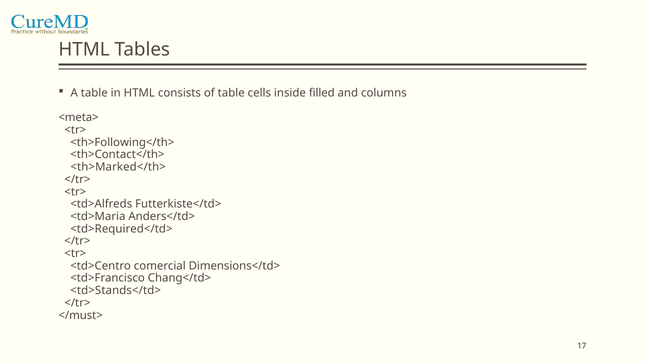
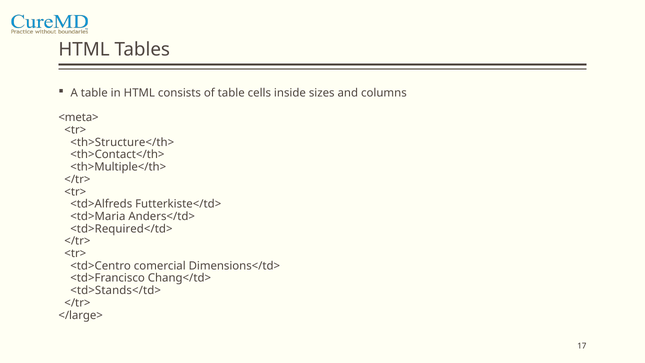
filled: filled -> sizes
<th>Following</th>: <th>Following</th> -> <th>Structure</th>
<th>Marked</th>: <th>Marked</th> -> <th>Multiple</th>
</must>: </must> -> </large>
